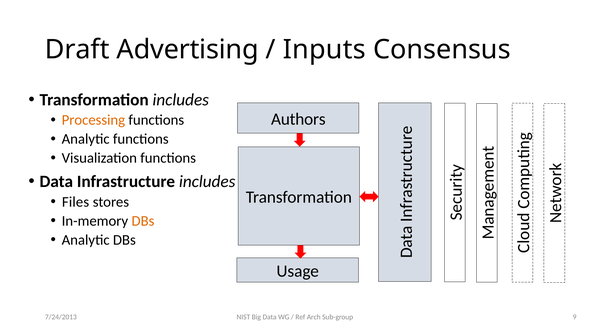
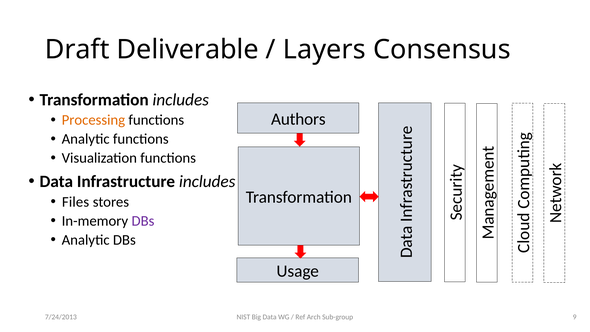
Advertising: Advertising -> Deliverable
Inputs: Inputs -> Layers
DBs at (143, 221) colour: orange -> purple
